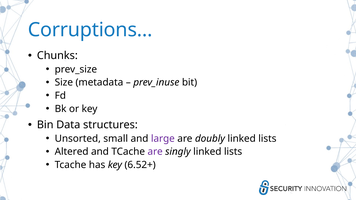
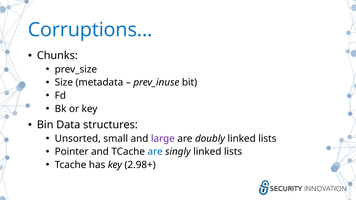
Altered: Altered -> Pointer
are at (155, 152) colour: purple -> blue
6.52+: 6.52+ -> 2.98+
